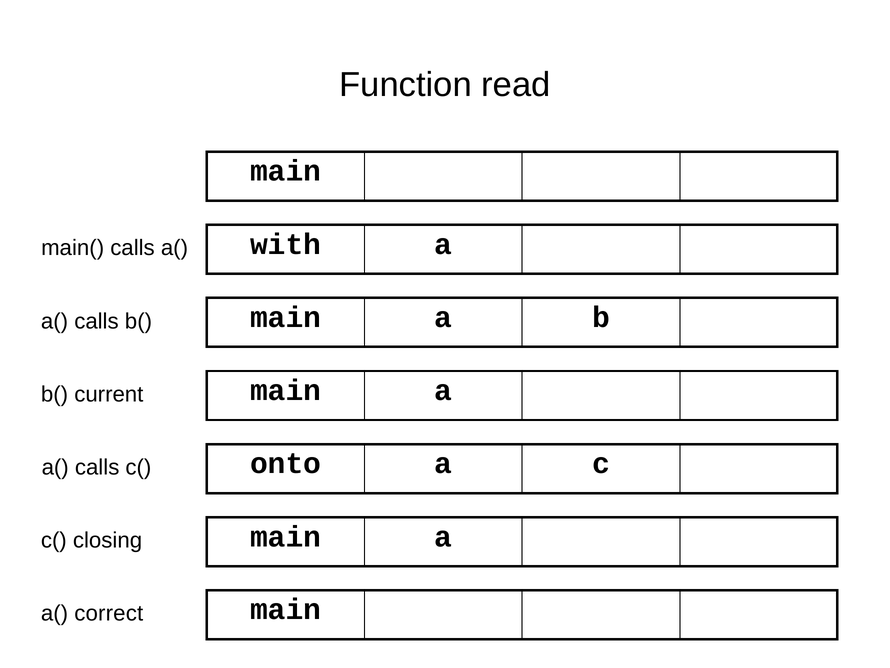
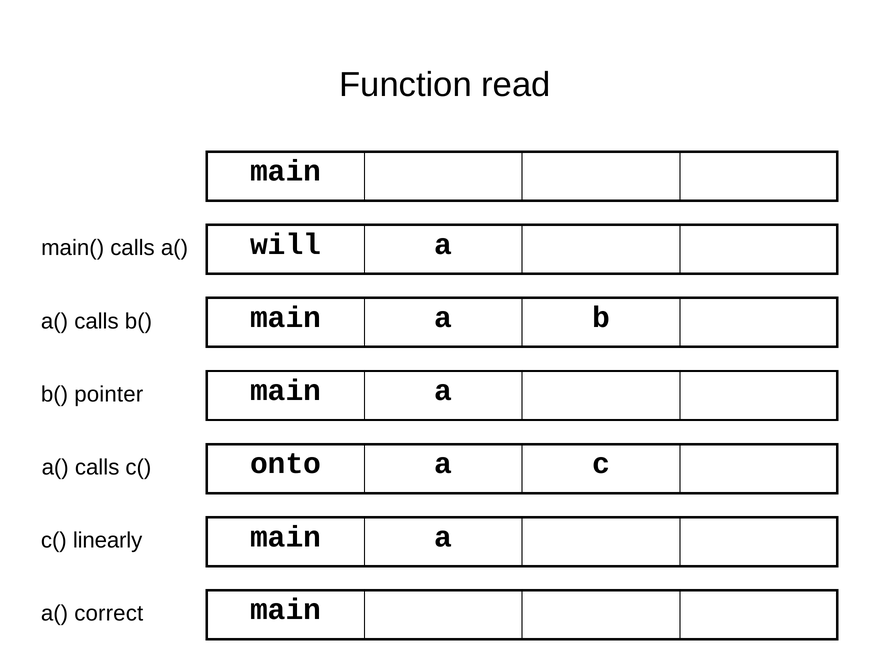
with: with -> will
current: current -> pointer
closing: closing -> linearly
